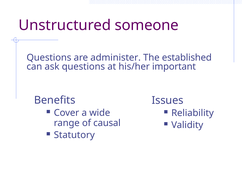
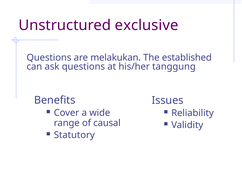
someone: someone -> exclusive
administer: administer -> melakukan
important: important -> tanggung
